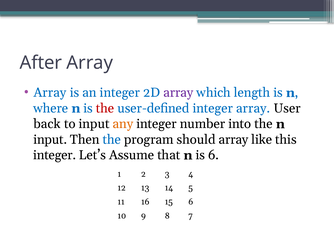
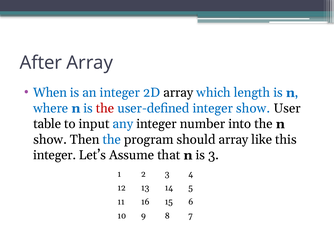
Array at (50, 93): Array -> When
array at (178, 93) colour: purple -> black
integer array: array -> show
back: back -> table
any colour: orange -> blue
input at (50, 139): input -> show
is 6: 6 -> 3
